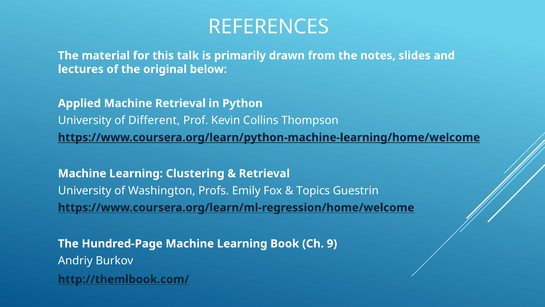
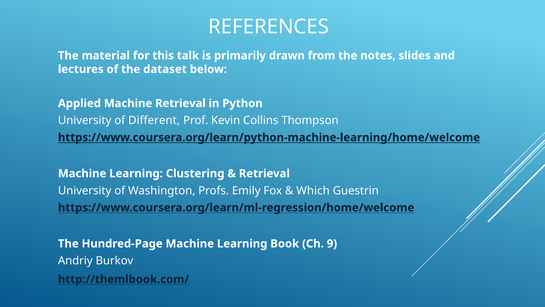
original: original -> dataset
Topics: Topics -> Which
